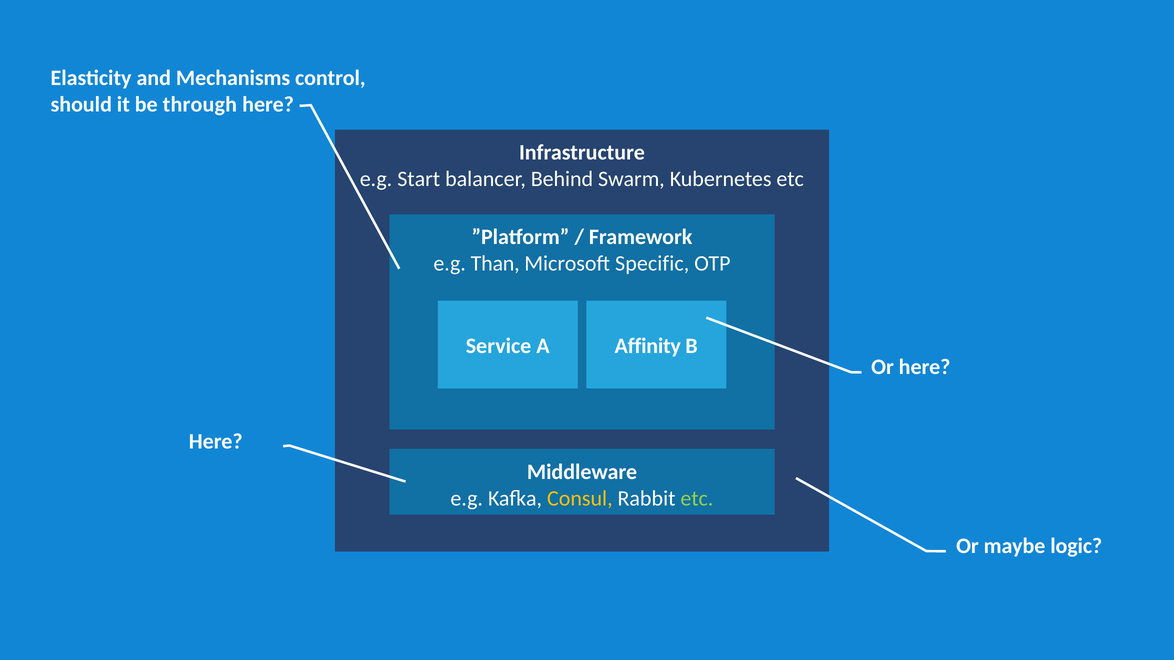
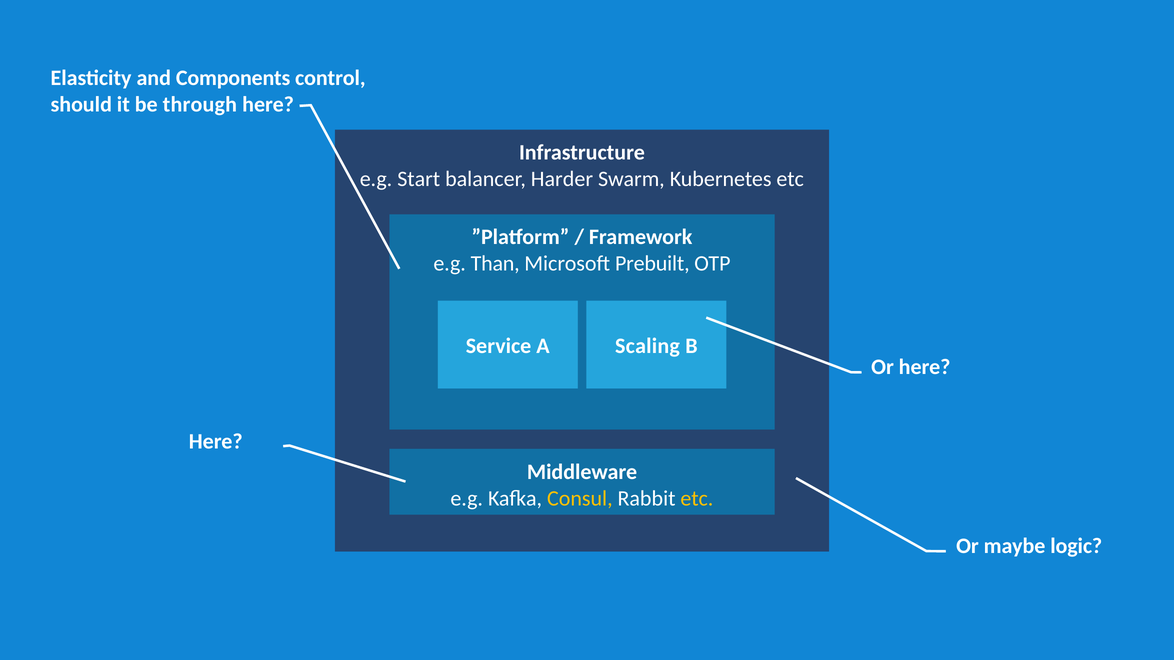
Mechanisms: Mechanisms -> Components
Behind: Behind -> Harder
Specific: Specific -> Prebuilt
Affinity: Affinity -> Scaling
etc at (697, 499) colour: light green -> yellow
